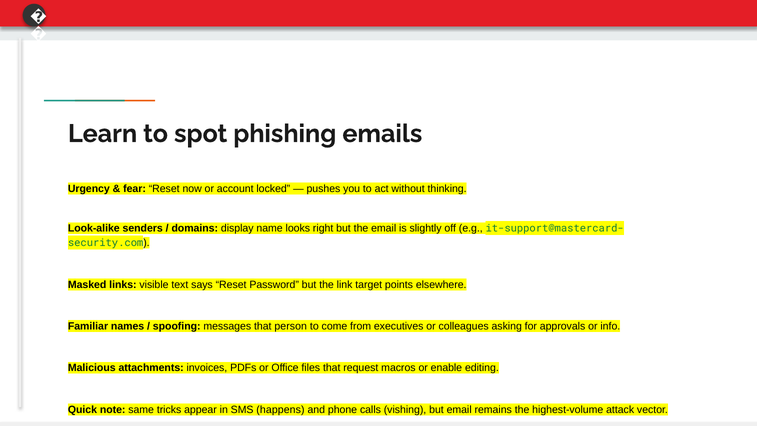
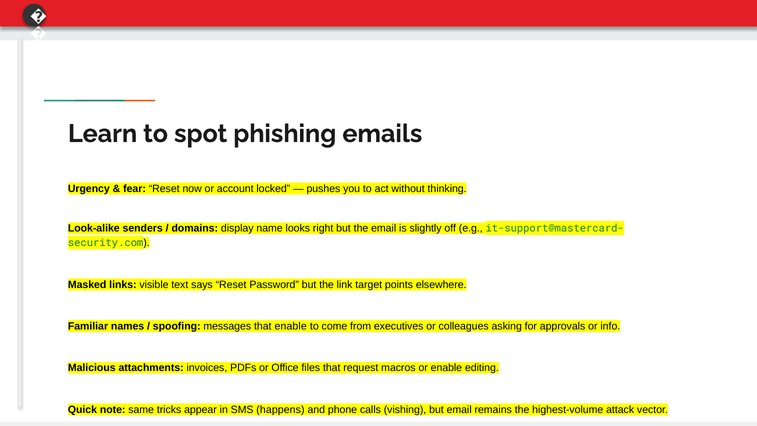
that person: person -> enable
